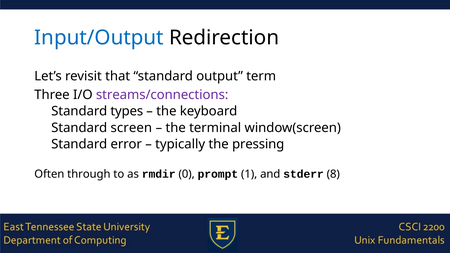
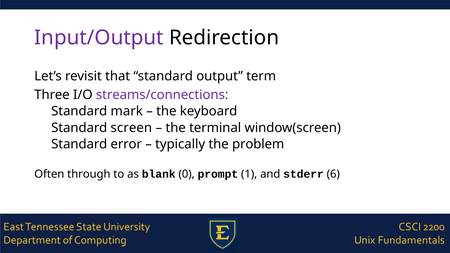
Input/Output colour: blue -> purple
types: types -> mark
pressing: pressing -> problem
rmdir: rmdir -> blank
8: 8 -> 6
